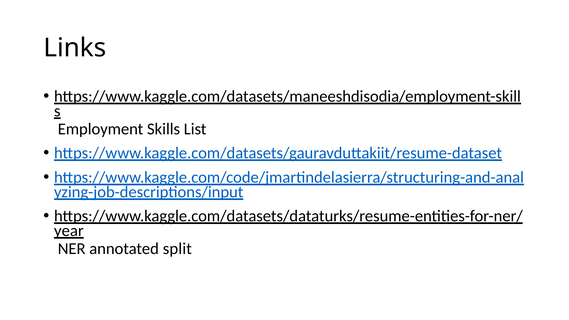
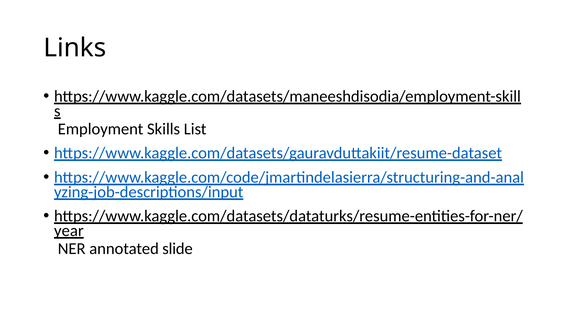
split: split -> slide
